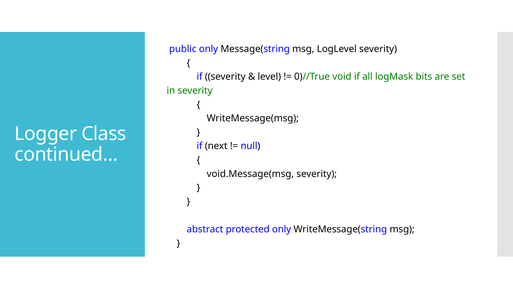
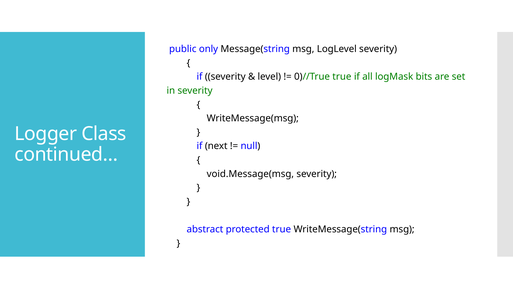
0)//True void: void -> true
protected only: only -> true
